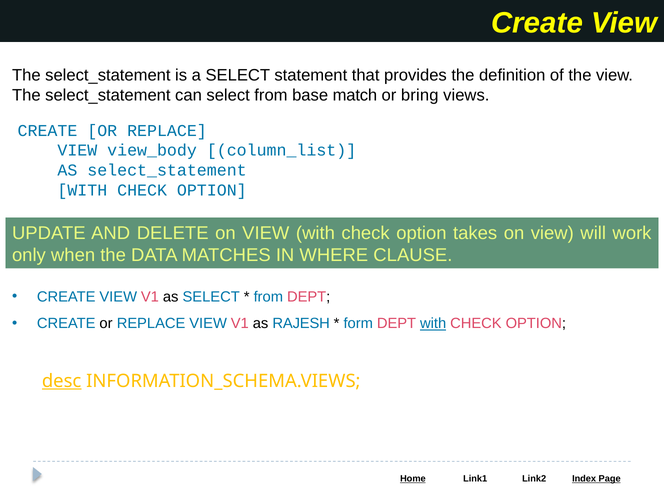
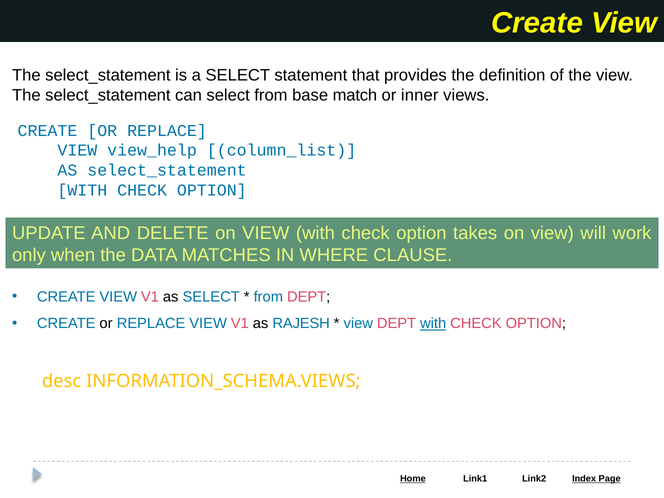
bring: bring -> inner
view_body: view_body -> view_help
form at (358, 324): form -> view
desc underline: present -> none
